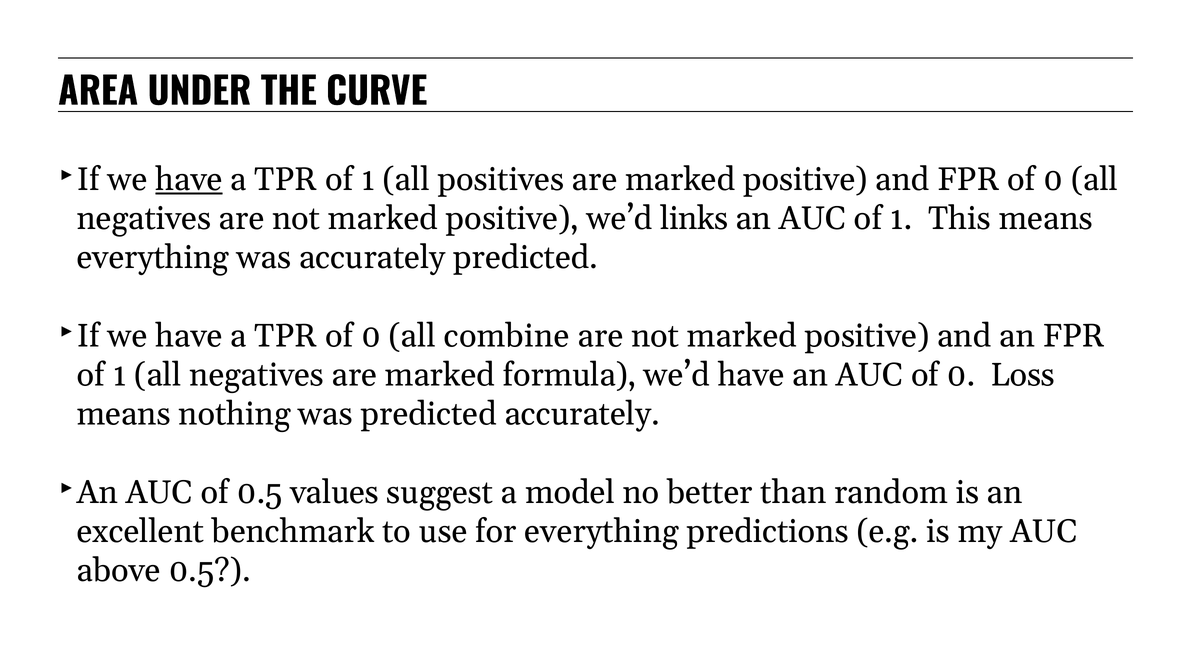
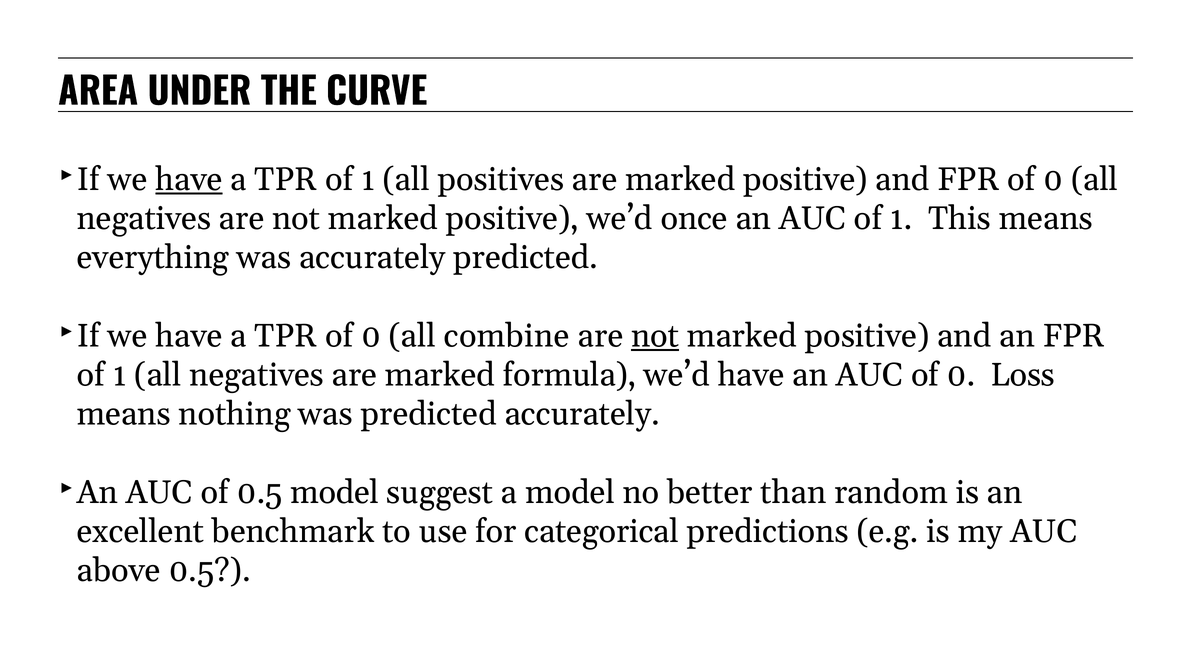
links: links -> once
not at (655, 336) underline: none -> present
0.5 values: values -> model
for everything: everything -> categorical
